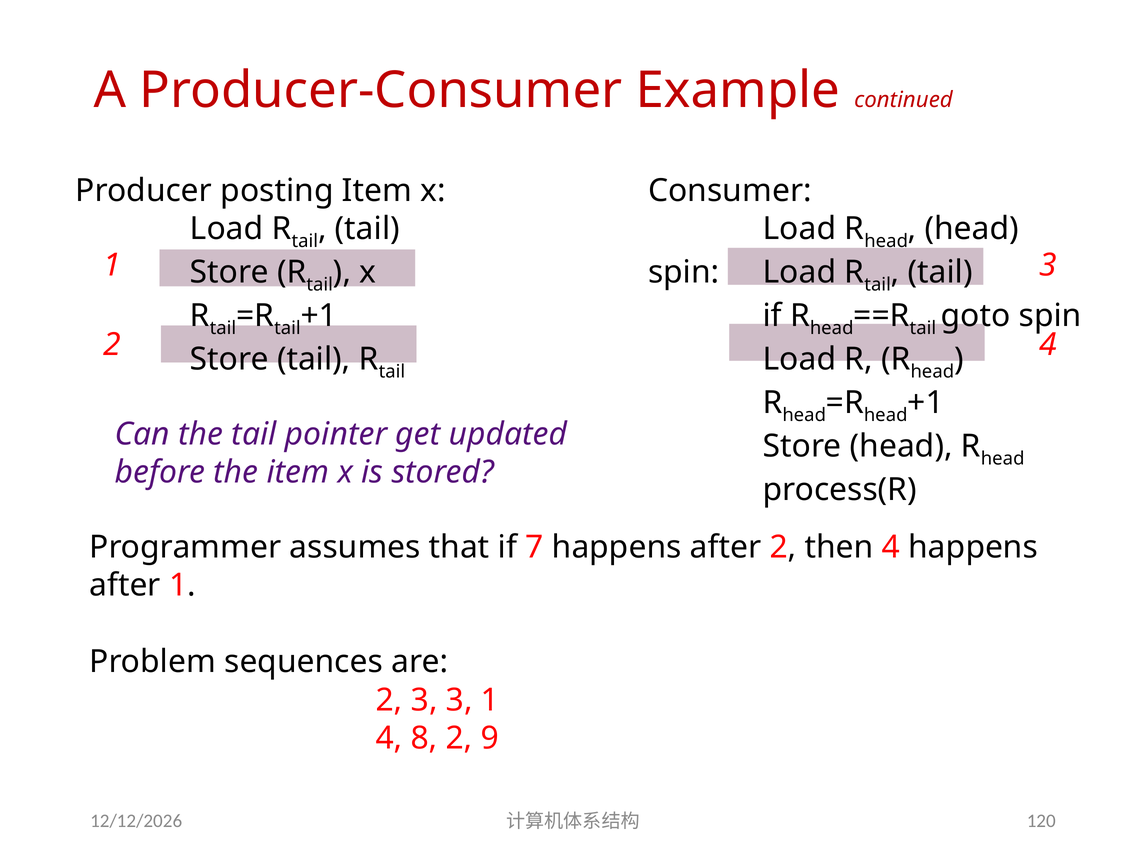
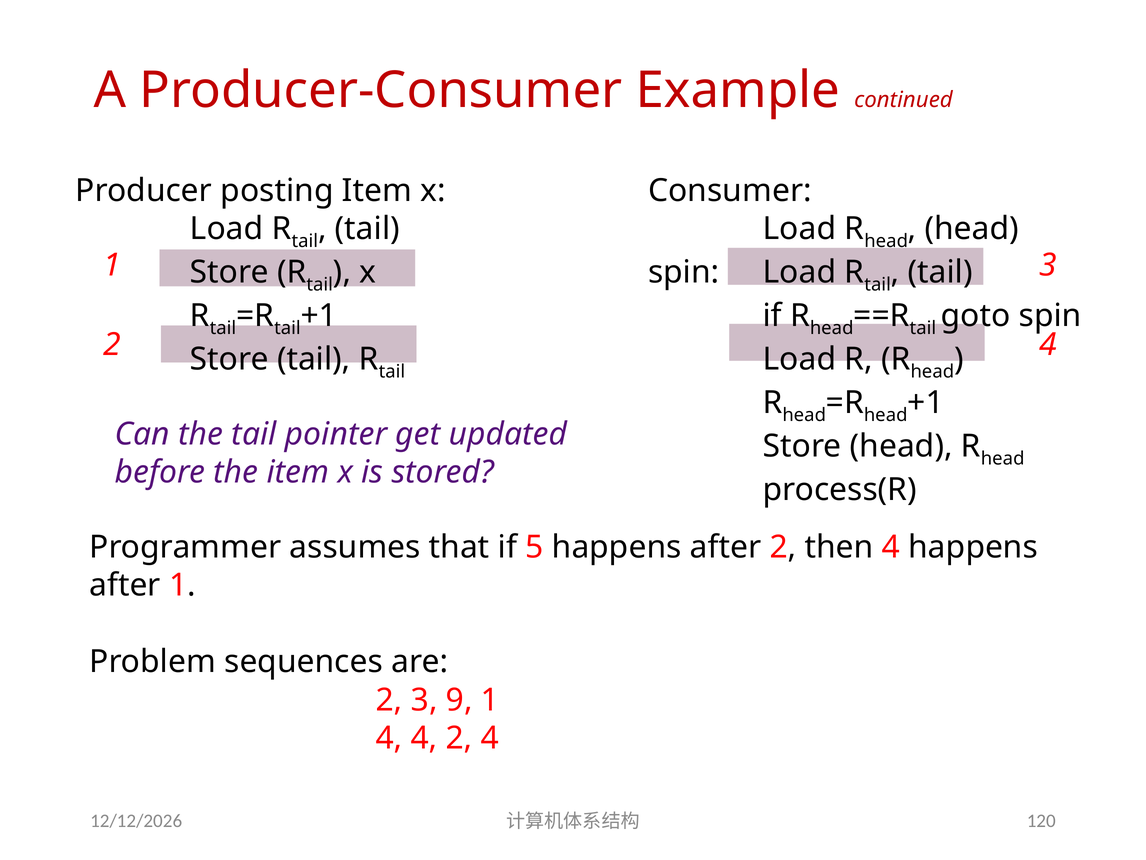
7: 7 -> 5
3 3: 3 -> 9
4 8: 8 -> 4
2 9: 9 -> 4
